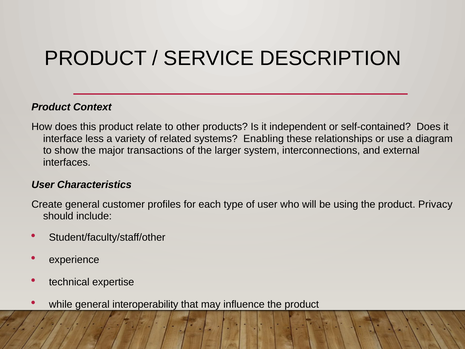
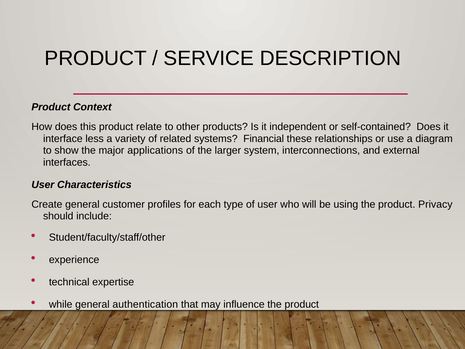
Enabling: Enabling -> Financial
transactions: transactions -> applications
interoperability: interoperability -> authentication
